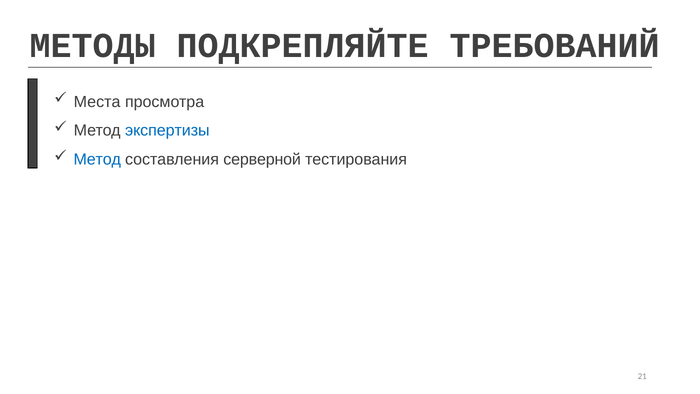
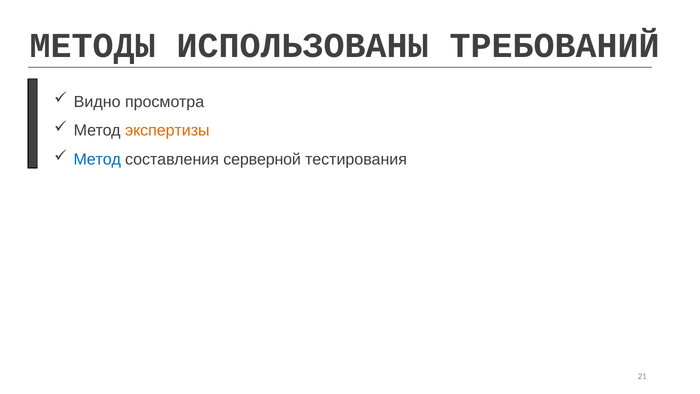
ПОДКРЕПЛЯЙТЕ: ПОДКРЕПЛЯЙТЕ -> ИСПОЛЬЗОВАНЫ
Места: Места -> Видно
экспертизы colour: blue -> orange
